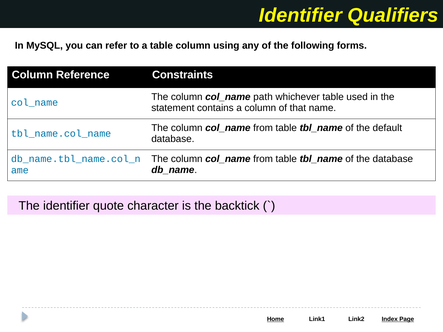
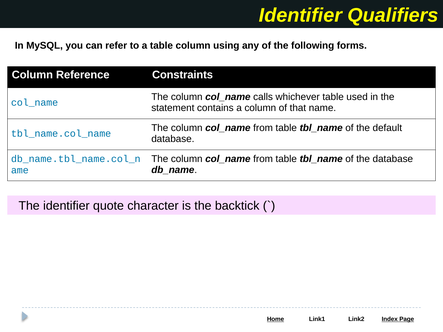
path: path -> calls
